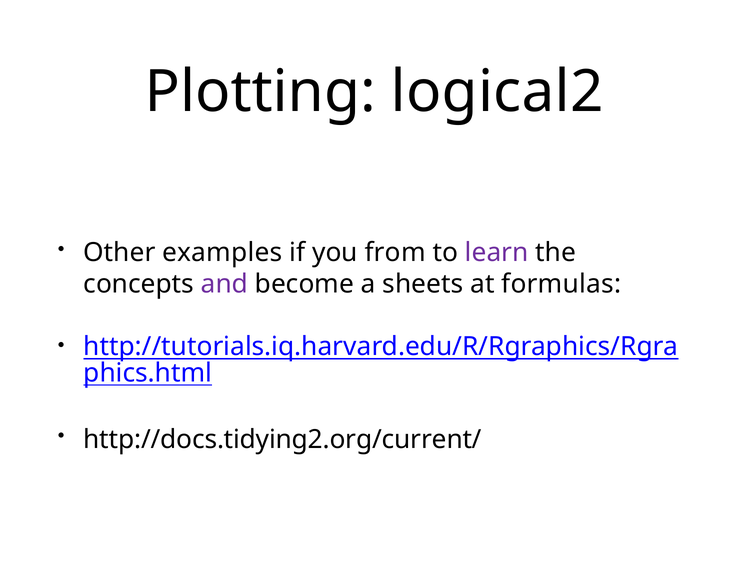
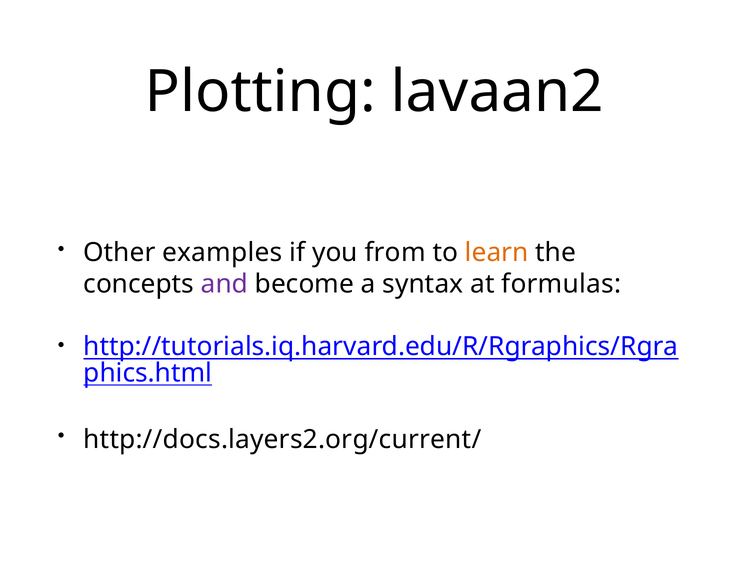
logical2: logical2 -> lavaan2
learn colour: purple -> orange
sheets: sheets -> syntax
http://docs.tidying2.org/current/: http://docs.tidying2.org/current/ -> http://docs.layers2.org/current/
